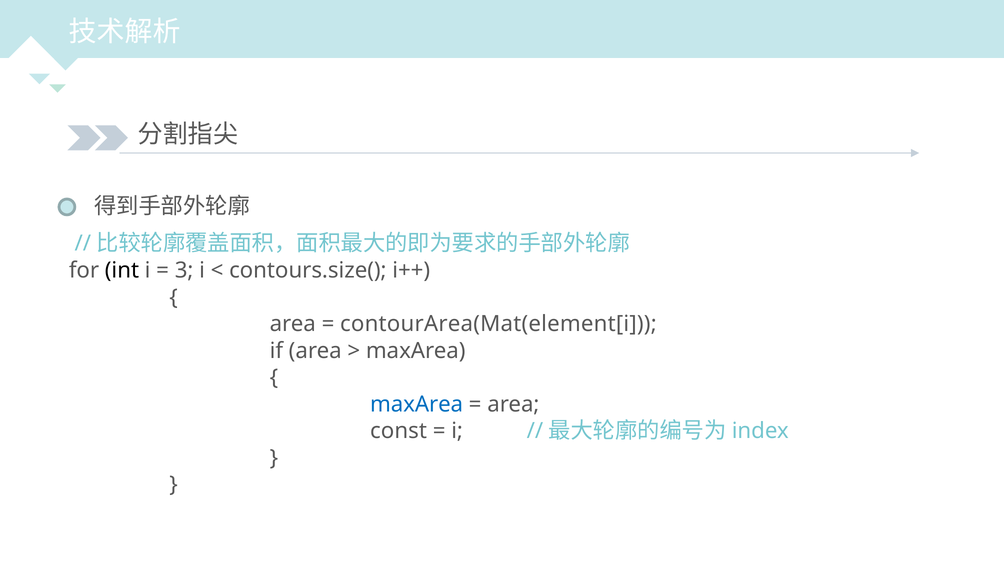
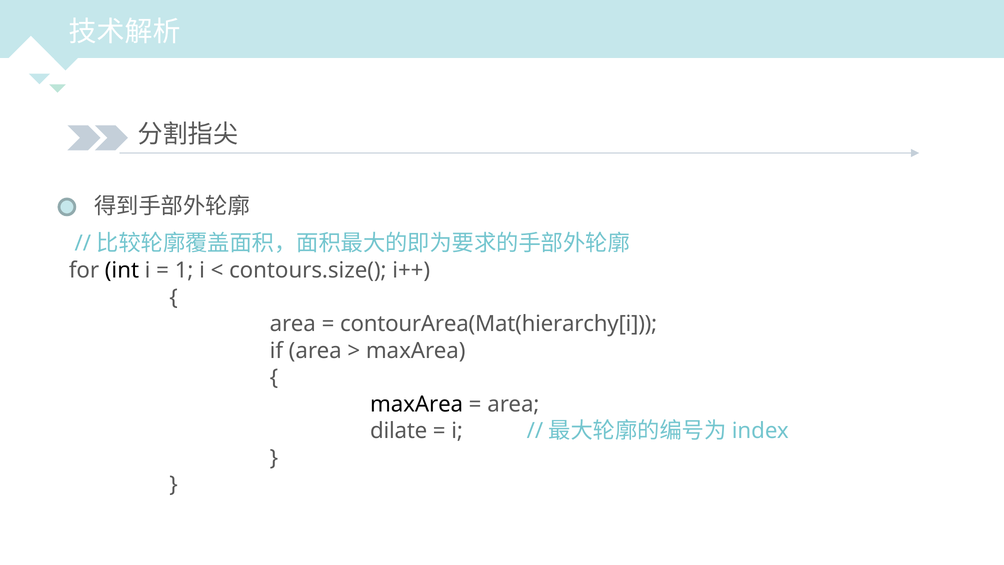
3: 3 -> 1
contourArea(Mat(element[i: contourArea(Mat(element[i -> contourArea(Mat(hierarchy[i
maxArea at (417, 404) colour: blue -> black
const: const -> dilate
